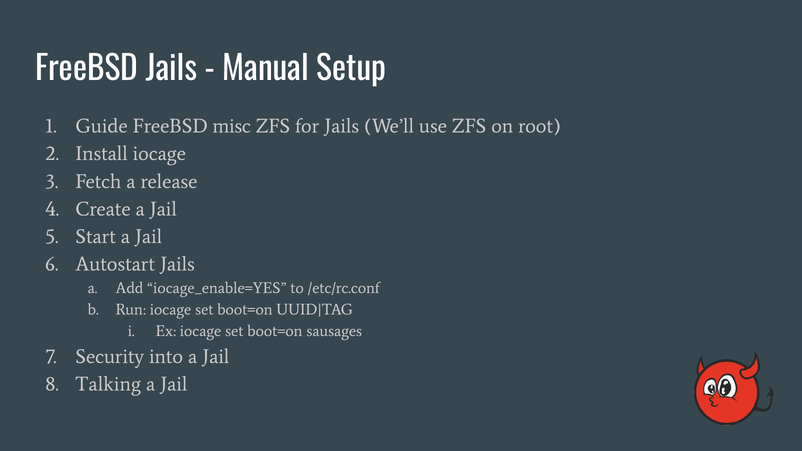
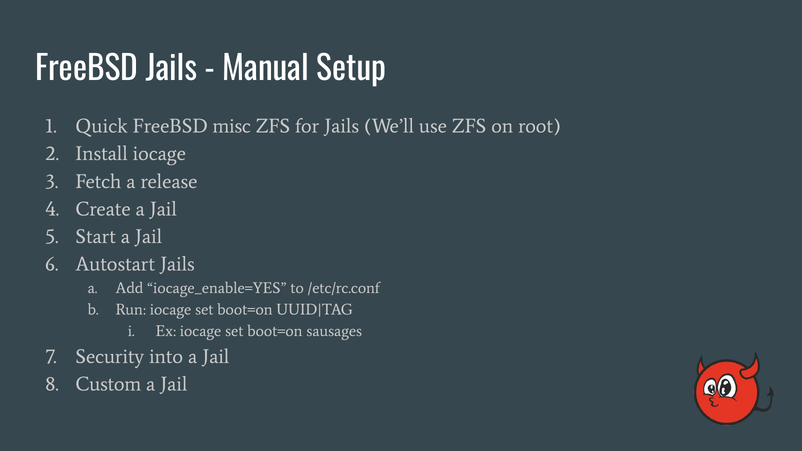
Guide: Guide -> Quick
Talking: Talking -> Custom
